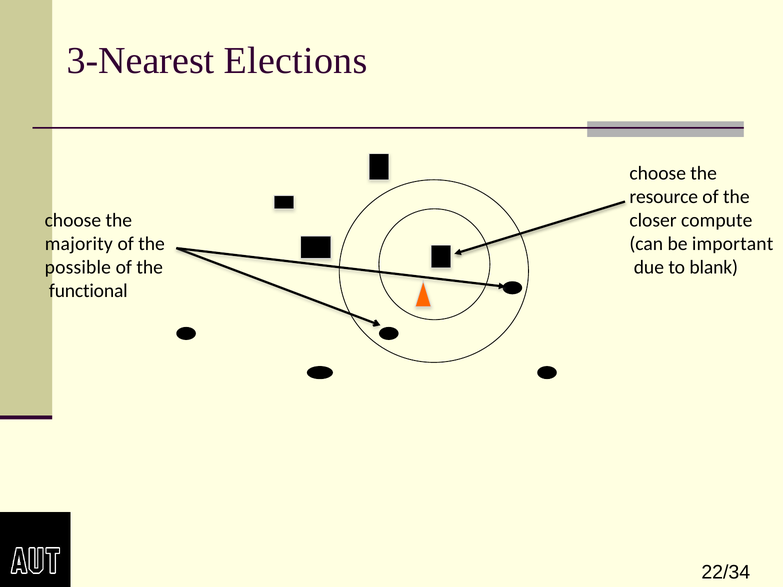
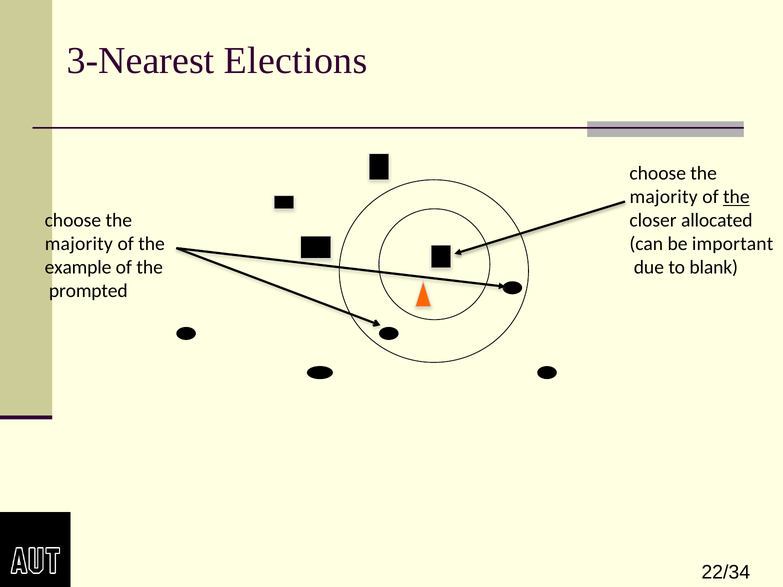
resource at (664, 197): resource -> majority
the at (736, 197) underline: none -> present
compute: compute -> allocated
possible: possible -> example
functional: functional -> prompted
